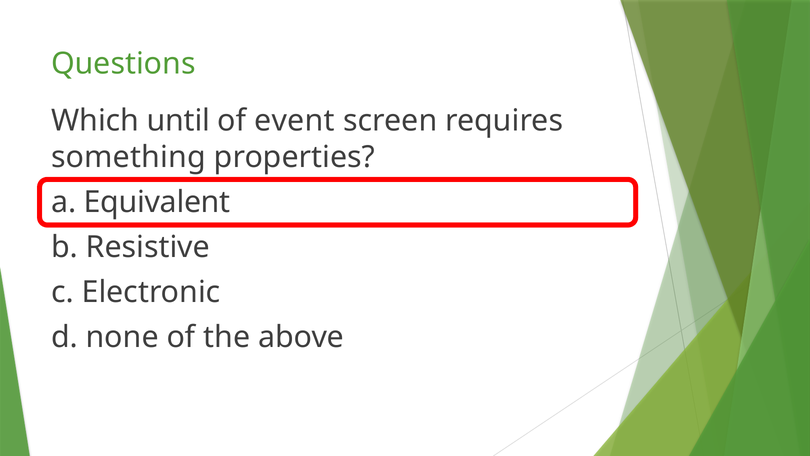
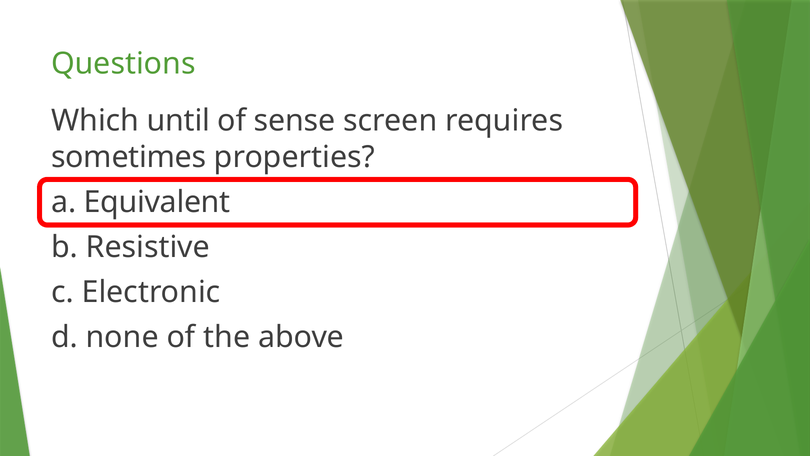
event: event -> sense
something: something -> sometimes
